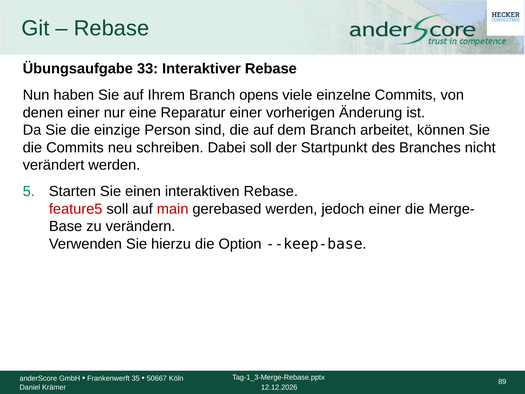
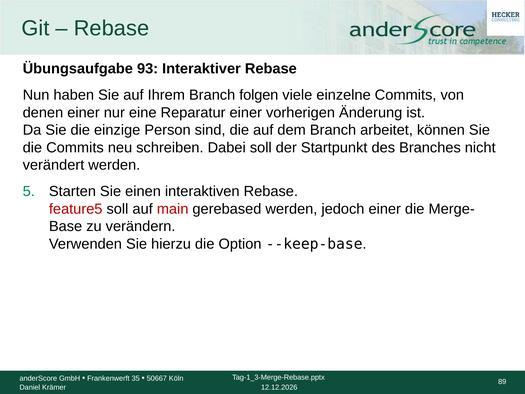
33: 33 -> 93
opens: opens -> folgen
